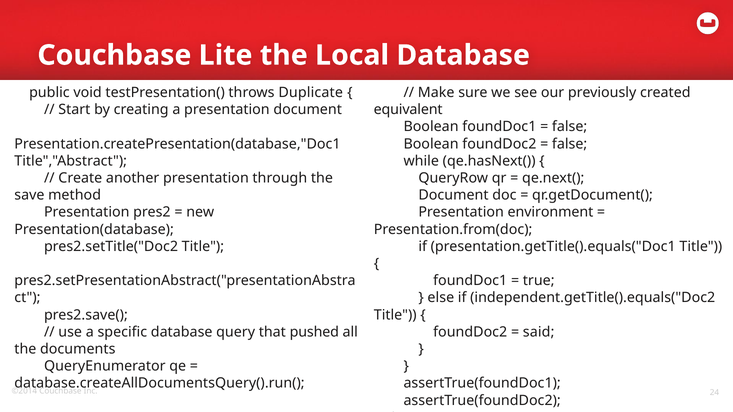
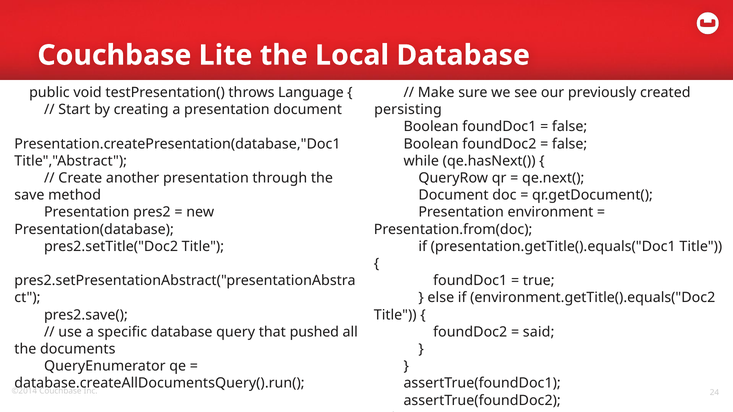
Duplicate: Duplicate -> Language
equivalent: equivalent -> persisting
independent.getTitle().equals("Doc2: independent.getTitle().equals("Doc2 -> environment.getTitle().equals("Doc2
